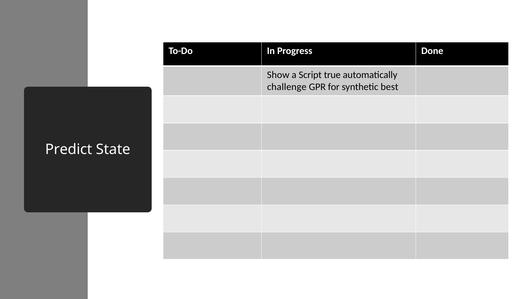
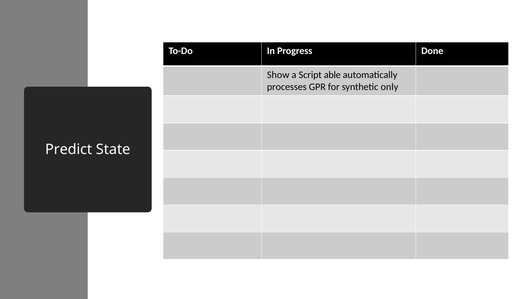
true: true -> able
challenge: challenge -> processes
best: best -> only
